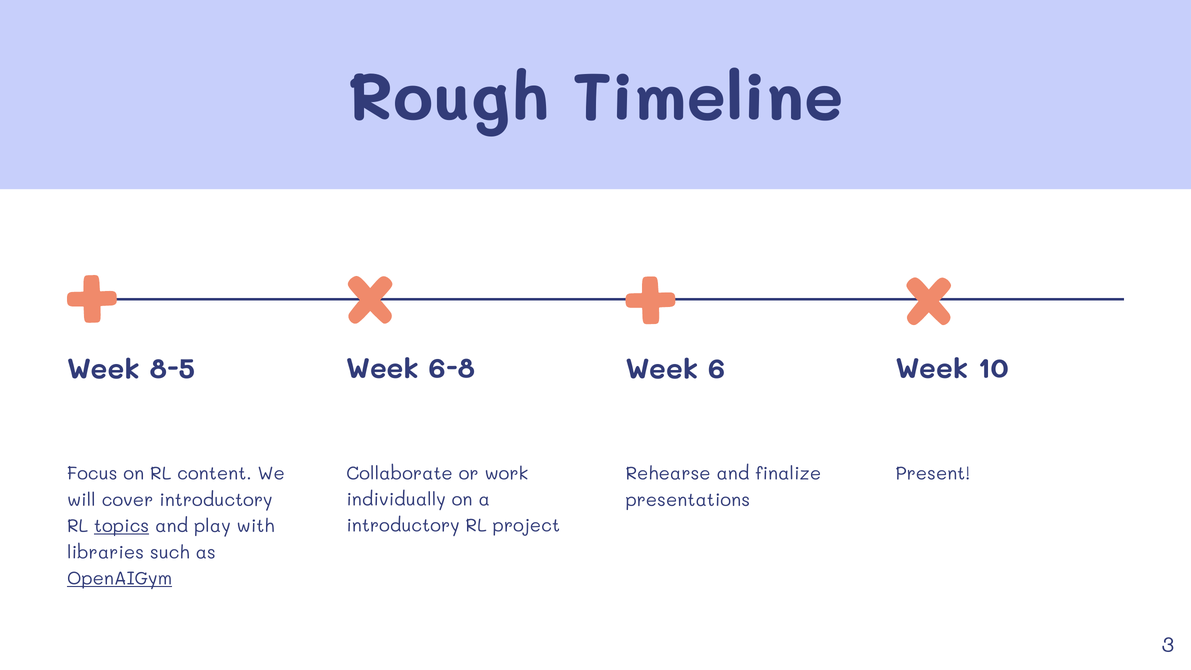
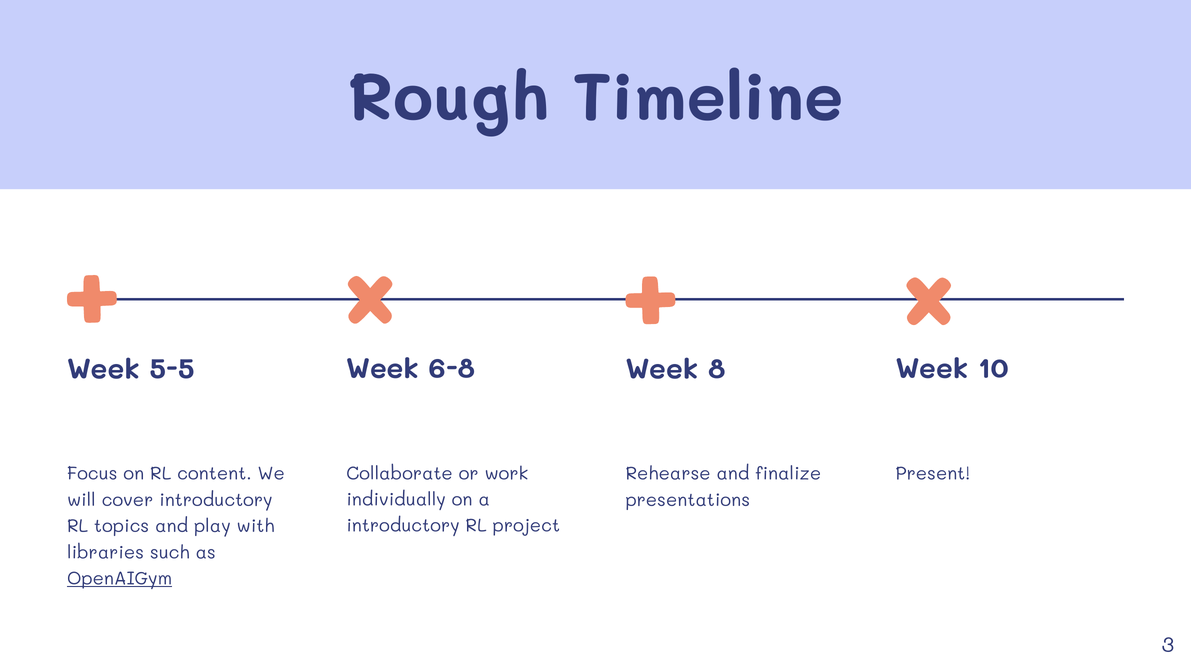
8-5: 8-5 -> 5-5
6: 6 -> 8
topics underline: present -> none
